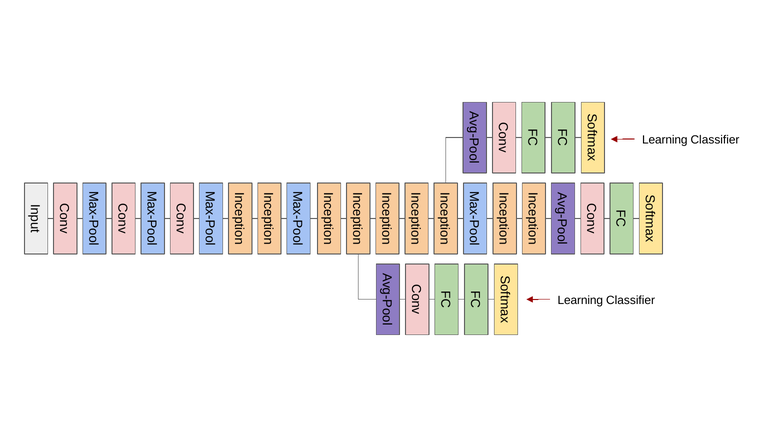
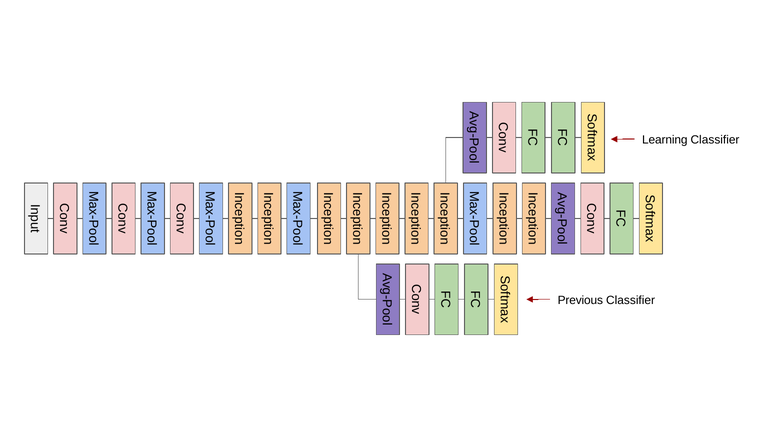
Learning at (580, 301): Learning -> Previous
